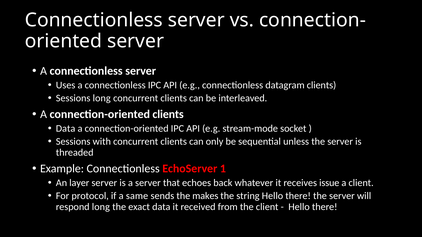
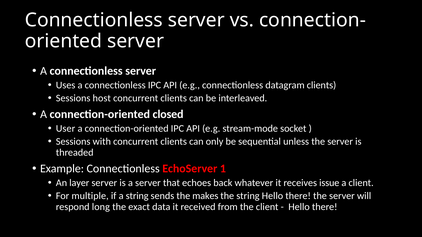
Sessions long: long -> host
connection-oriented clients: clients -> closed
Data at (66, 129): Data -> User
protocol: protocol -> multiple
a same: same -> string
